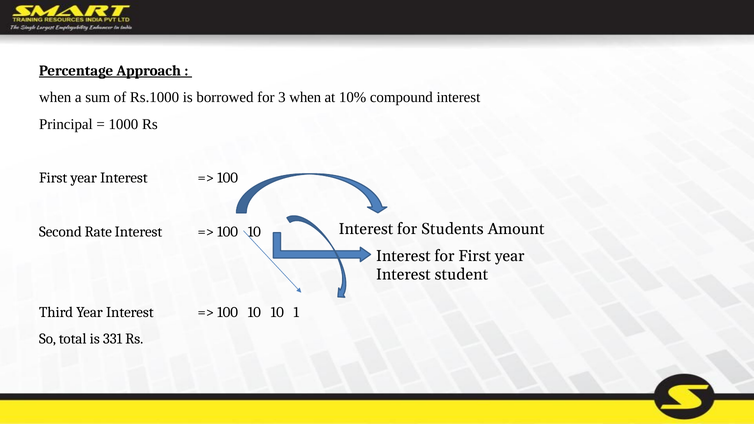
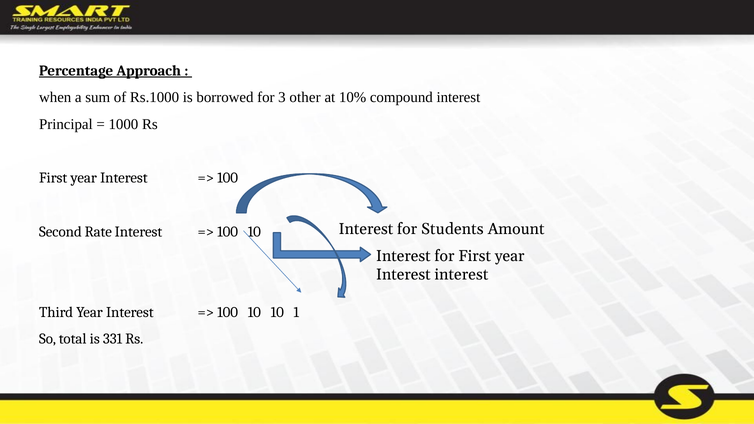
3 when: when -> other
Interest student: student -> interest
